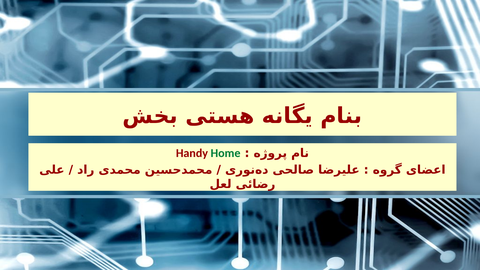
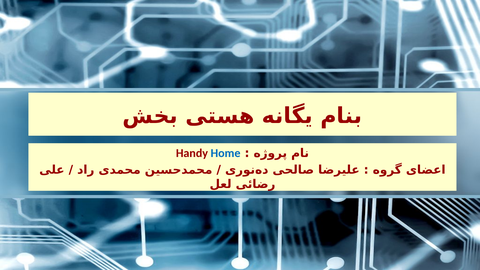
Home colour: green -> blue
